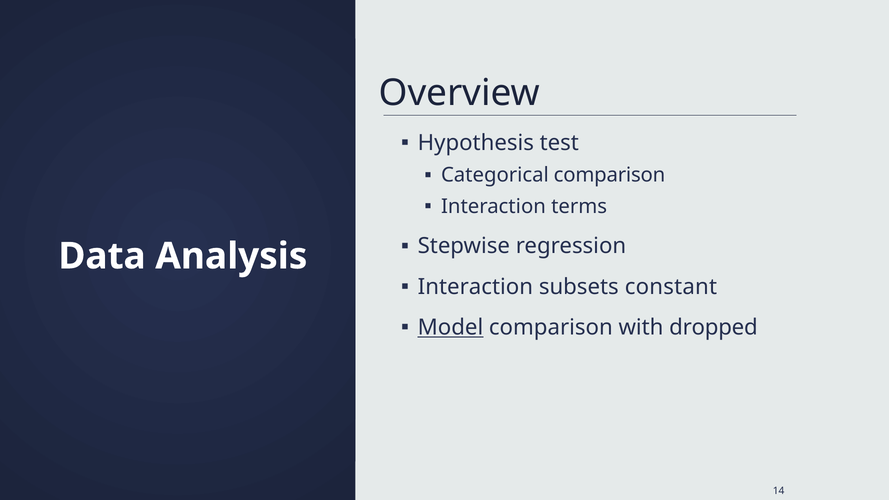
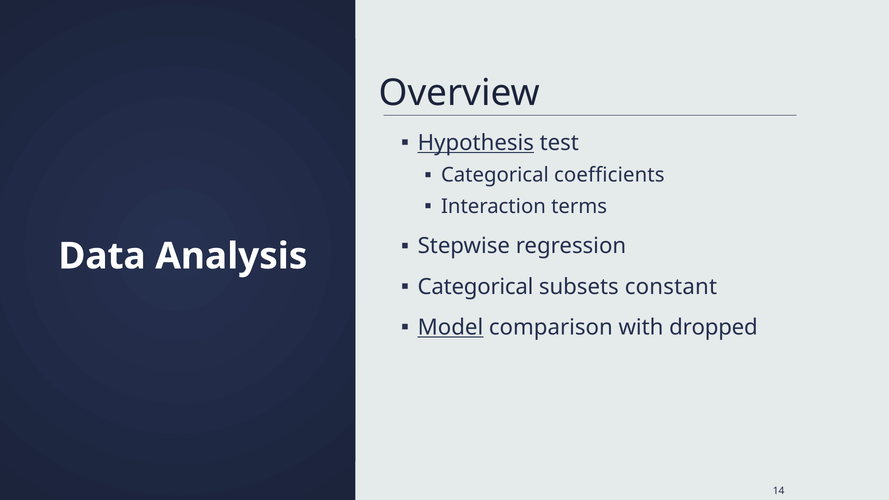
Hypothesis underline: none -> present
Categorical comparison: comparison -> coefficients
Interaction at (475, 287): Interaction -> Categorical
